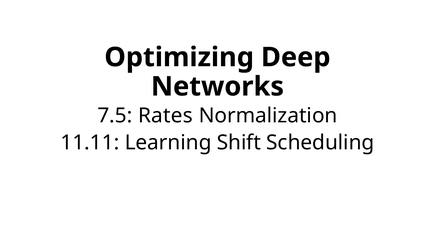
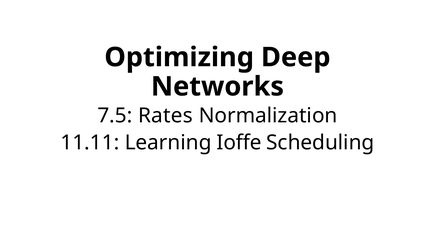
Shift: Shift -> Ioffe
